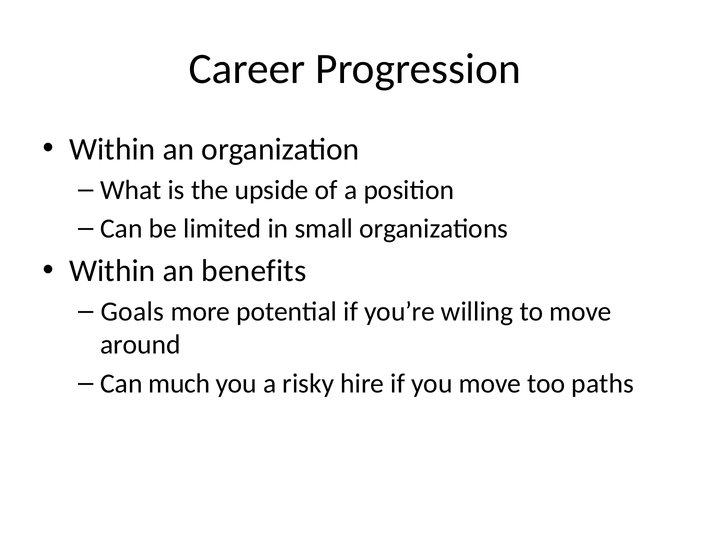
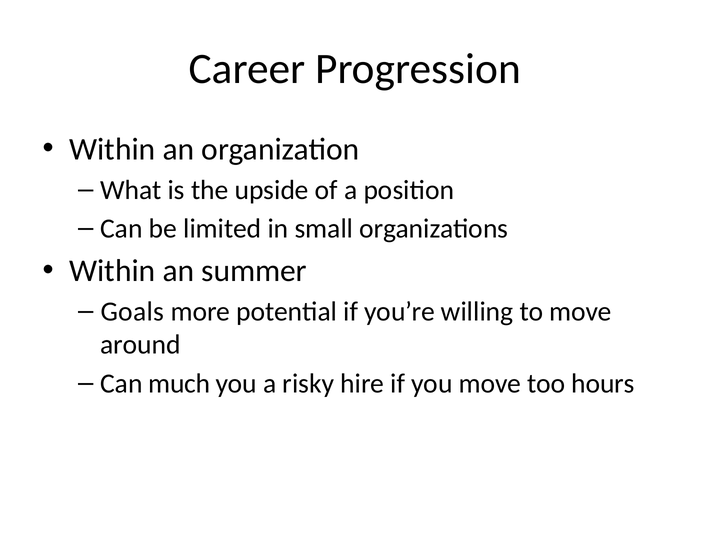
benefits: benefits -> summer
paths: paths -> hours
